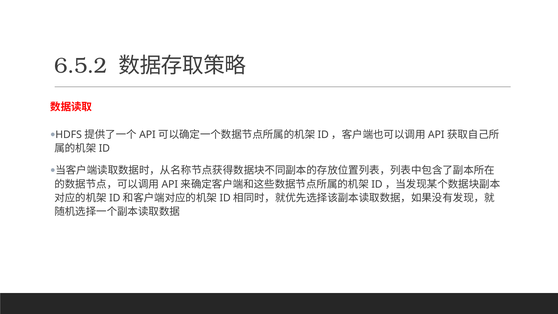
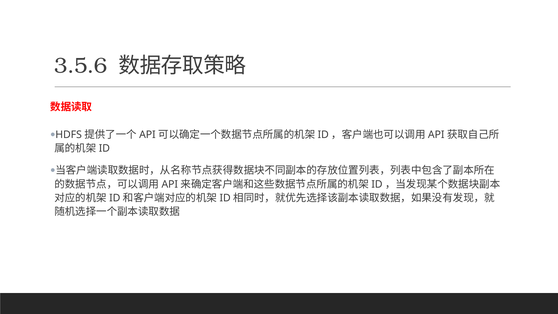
6.5.2: 6.5.2 -> 3.5.6
